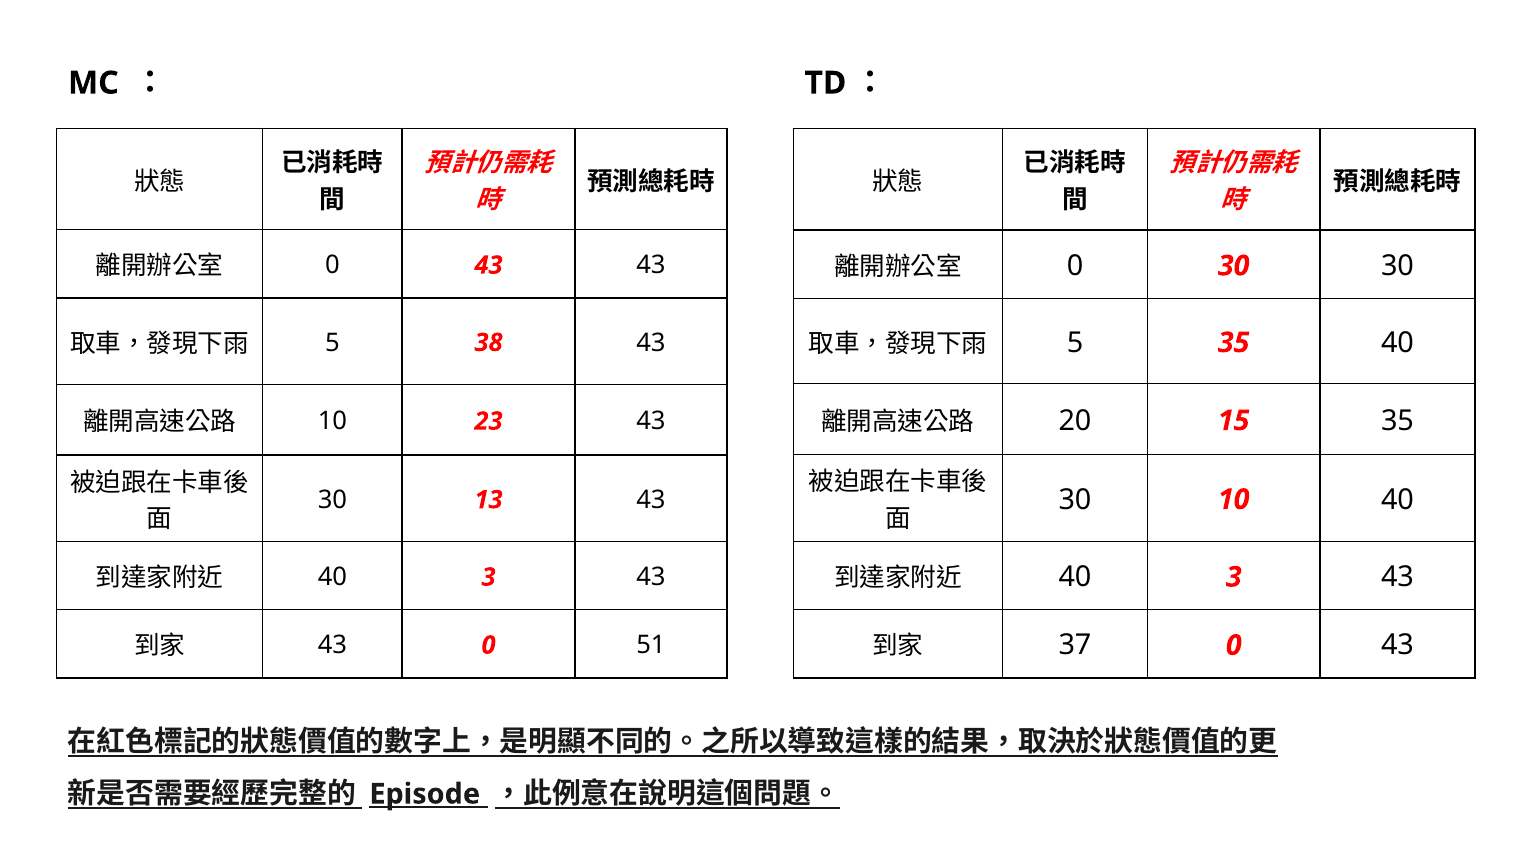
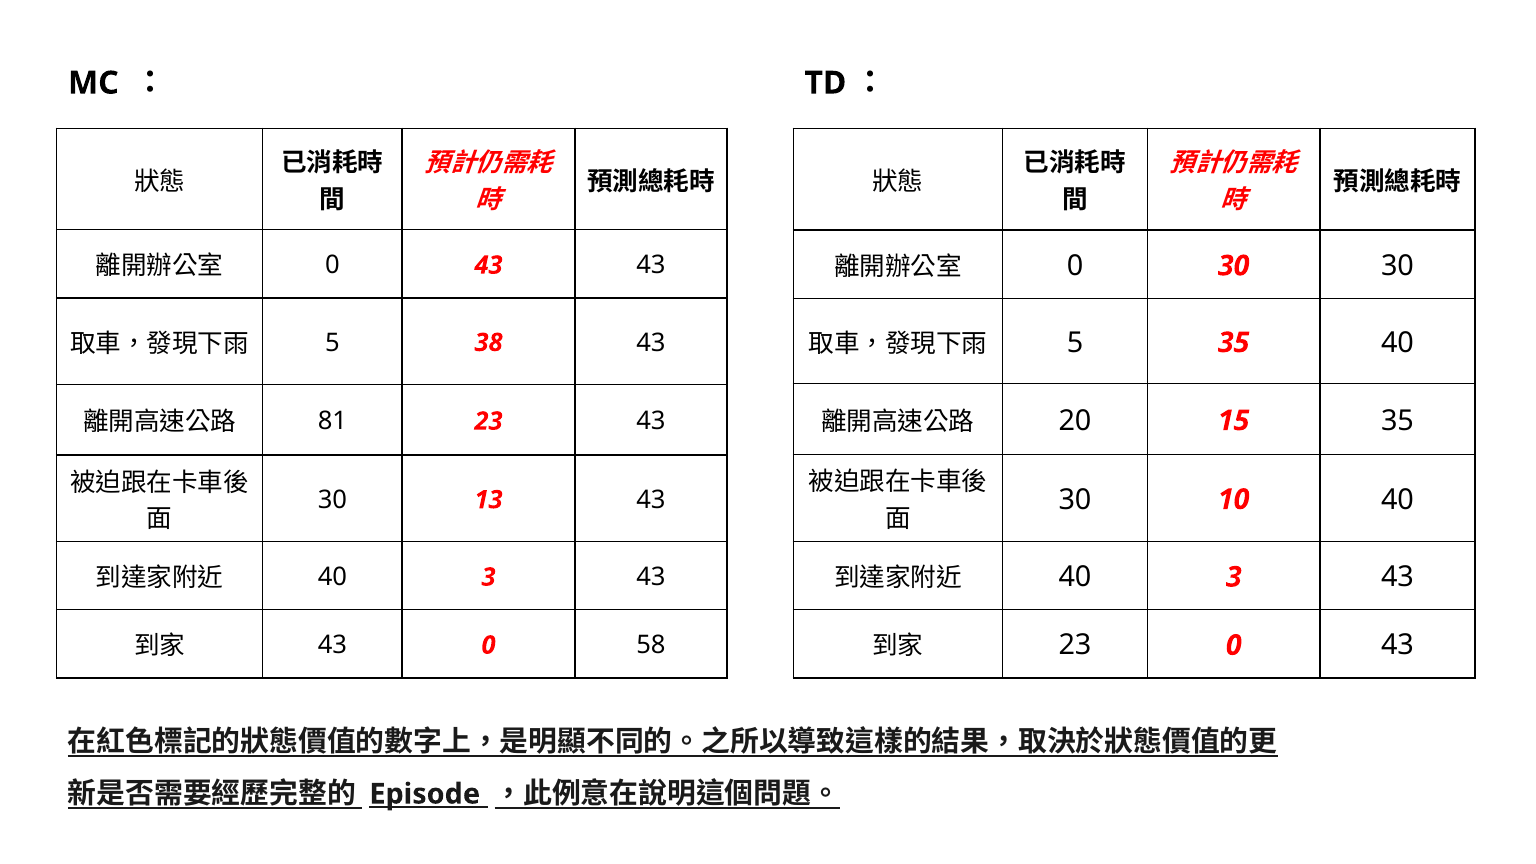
10 at (332, 421): 10 -> 81
51: 51 -> 58
37 at (1075, 645): 37 -> 23
